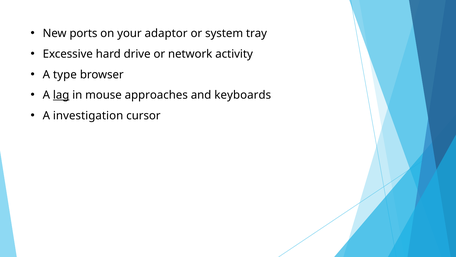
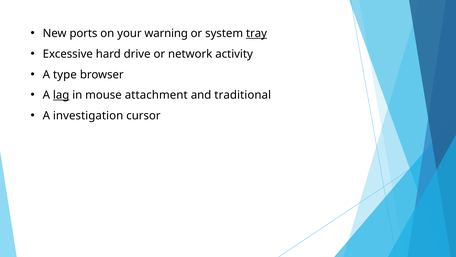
adaptor: adaptor -> warning
tray underline: none -> present
approaches: approaches -> attachment
keyboards: keyboards -> traditional
